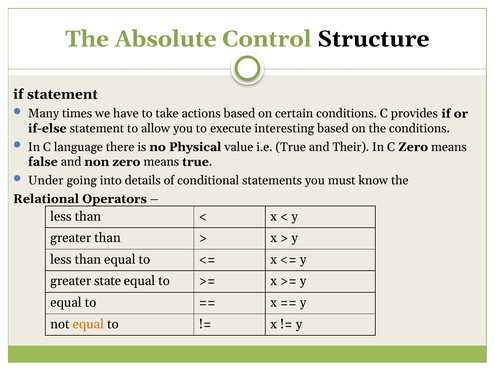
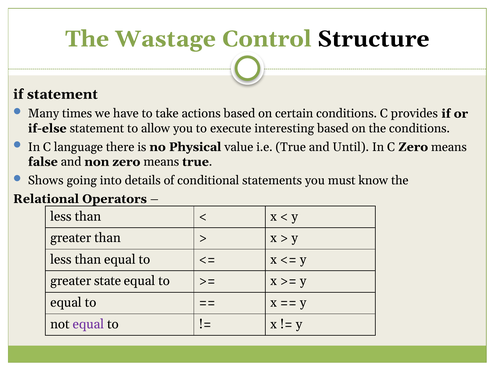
Absolute: Absolute -> Wastage
Their: Their -> Until
Under: Under -> Shows
equal at (88, 324) colour: orange -> purple
